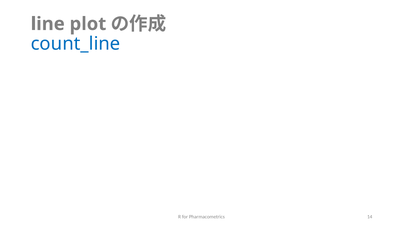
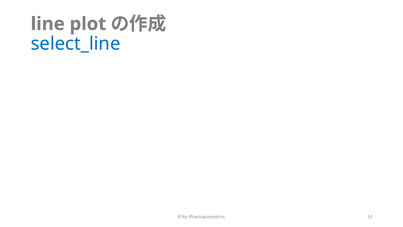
count_line: count_line -> select_line
